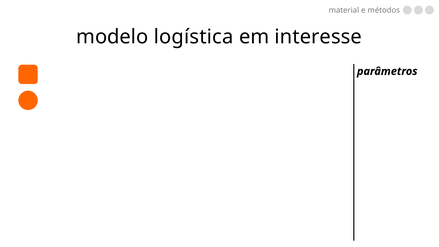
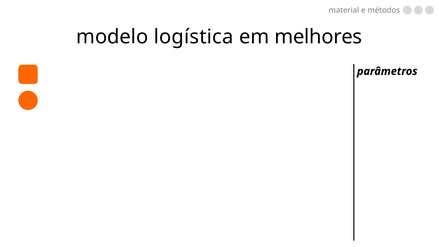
interesse: interesse -> melhores
